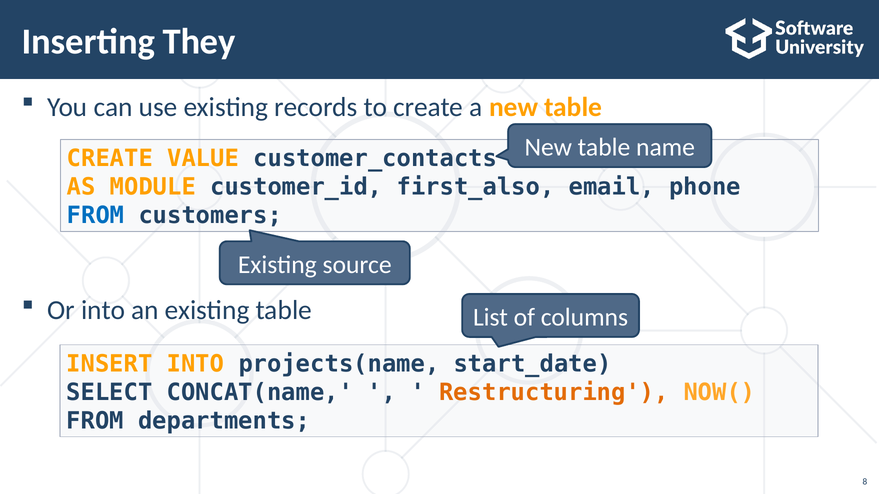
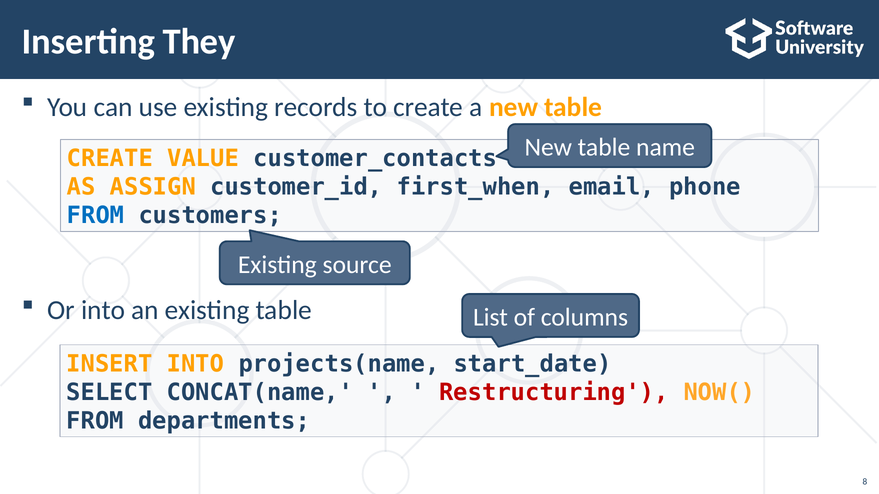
MODULE: MODULE -> ASSIGN
first_also: first_also -> first_when
Restructuring colour: orange -> red
